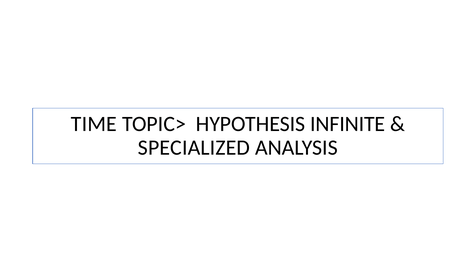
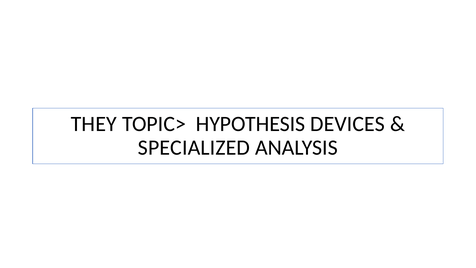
TIME: TIME -> THEY
INFINITE: INFINITE -> DEVICES
